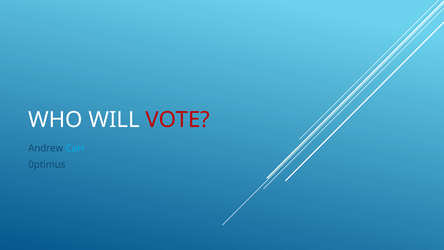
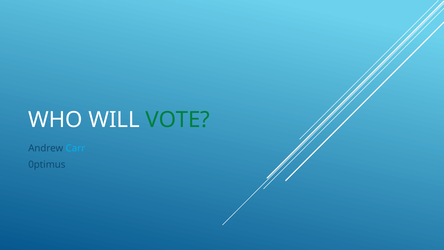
VOTE colour: red -> green
